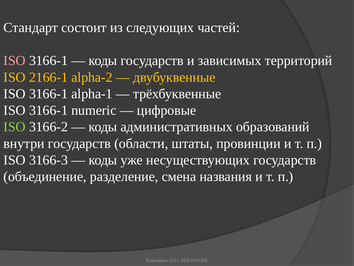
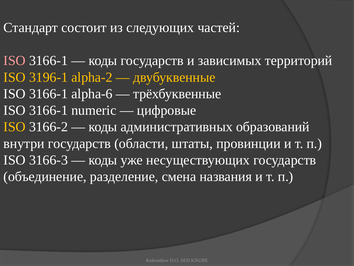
2166-1: 2166-1 -> 3196-1
alpha-1: alpha-1 -> alpha-6
ISO at (15, 127) colour: light green -> yellow
